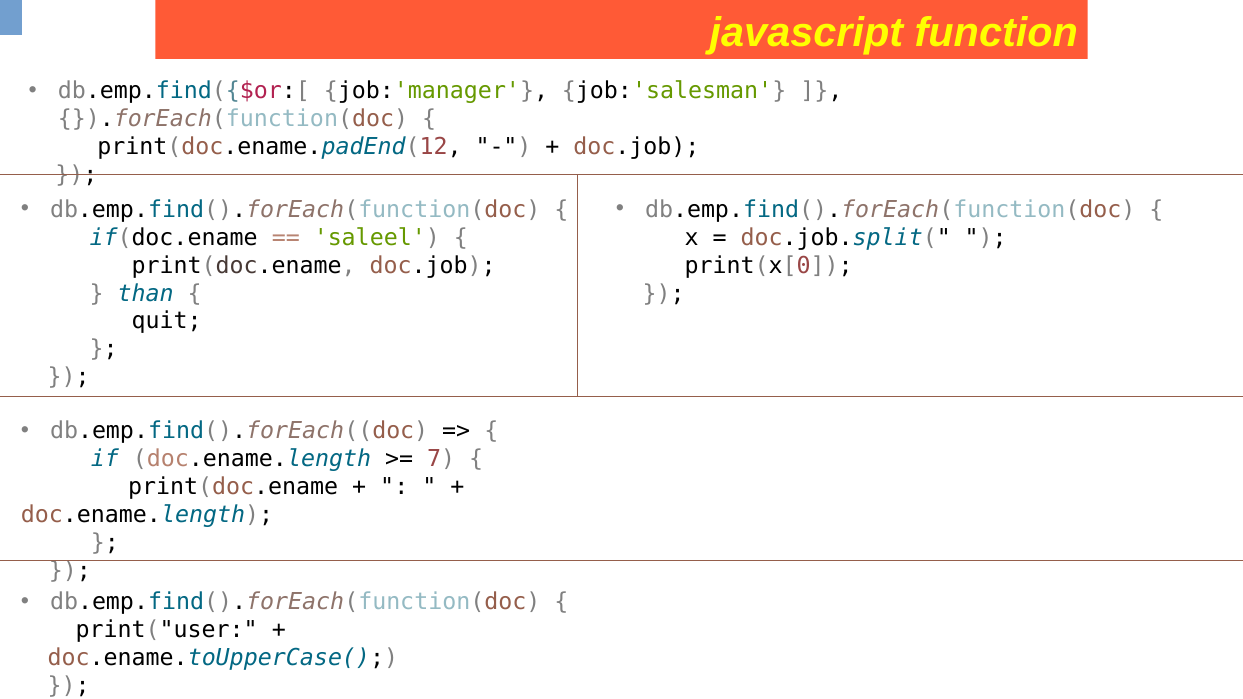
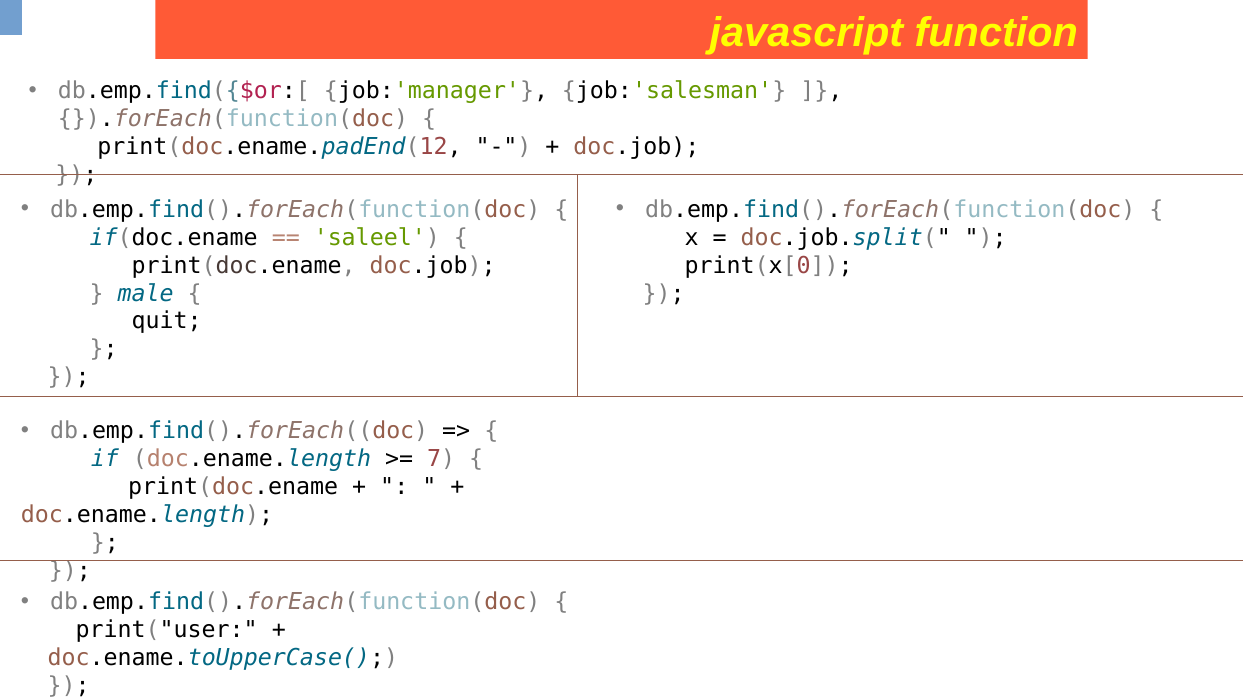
than: than -> male
